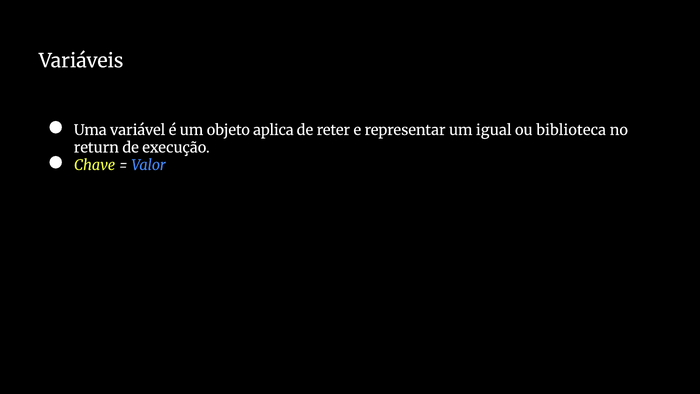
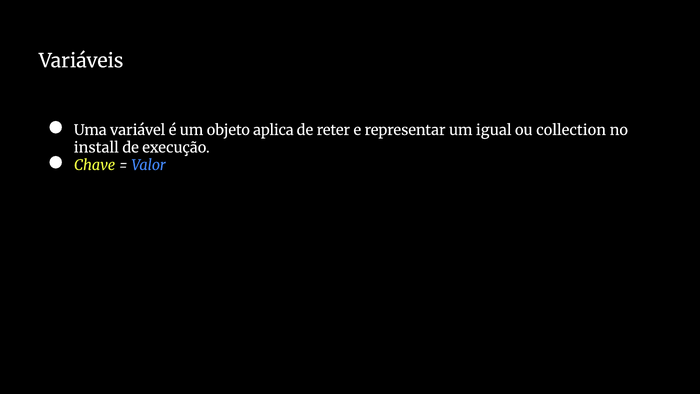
biblioteca: biblioteca -> collection
return: return -> install
